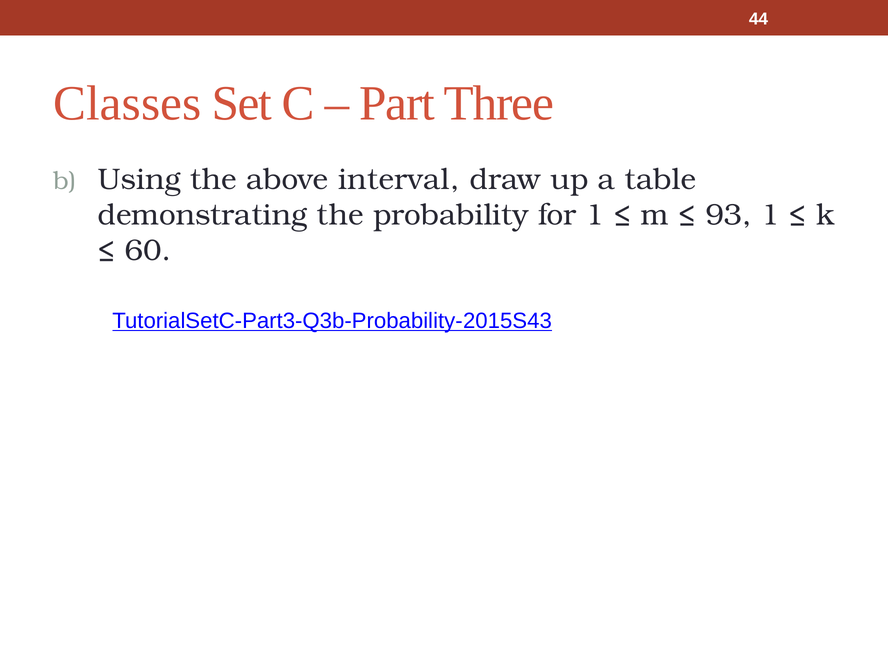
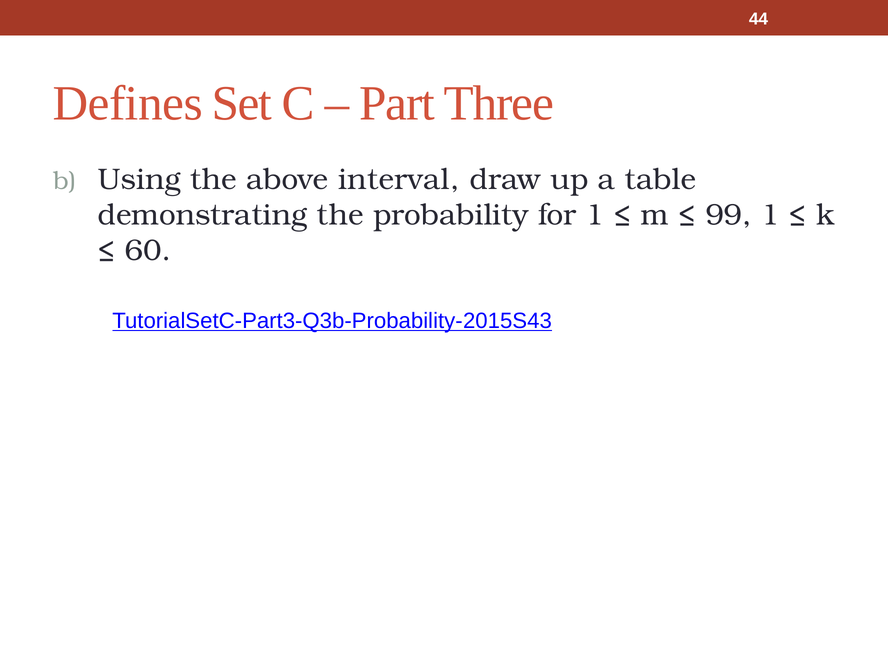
Classes: Classes -> Defines
93: 93 -> 99
